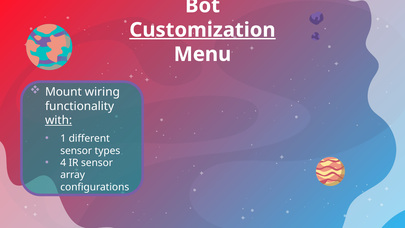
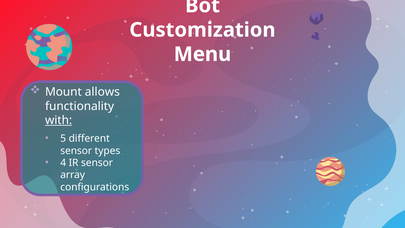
Customization underline: present -> none
wiring: wiring -> allows
1: 1 -> 5
